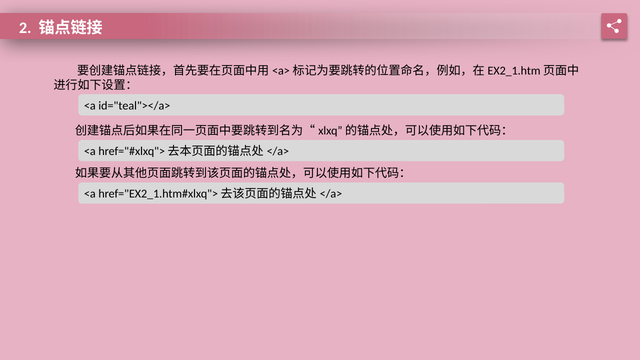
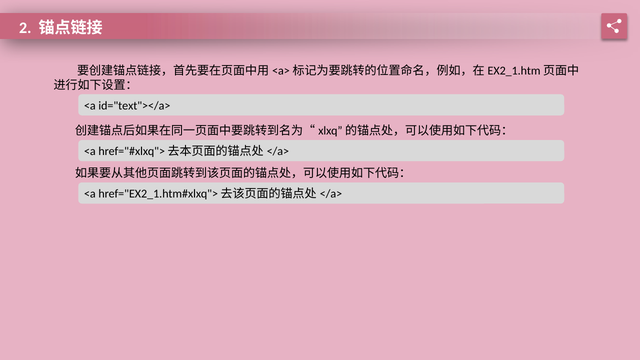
id="teal"></a>: id="teal"></a> -> id="text"></a>
